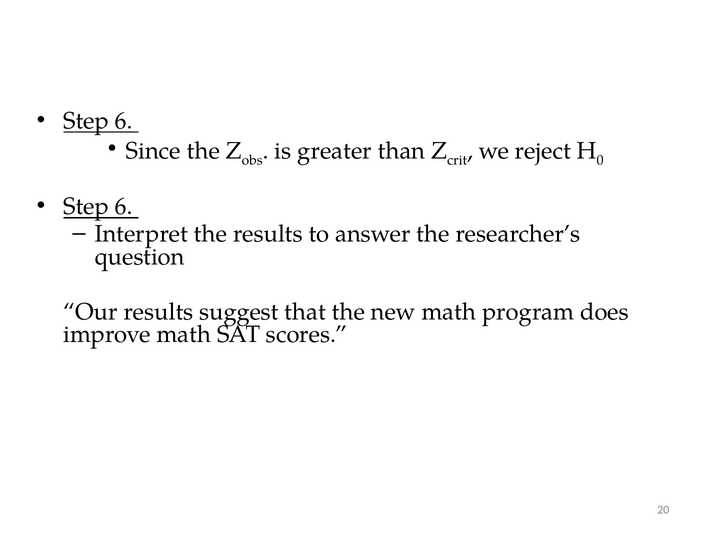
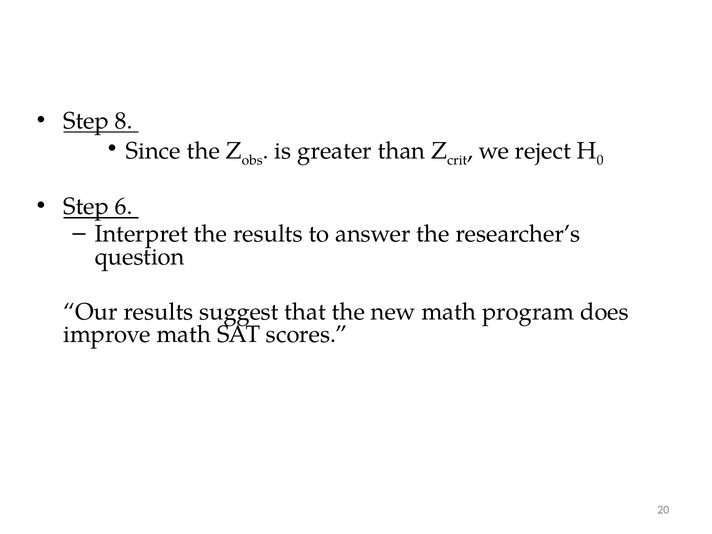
6 at (124, 121): 6 -> 8
